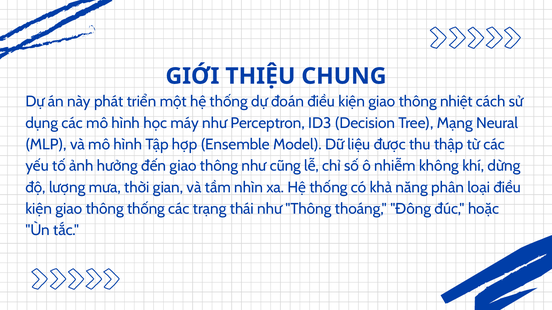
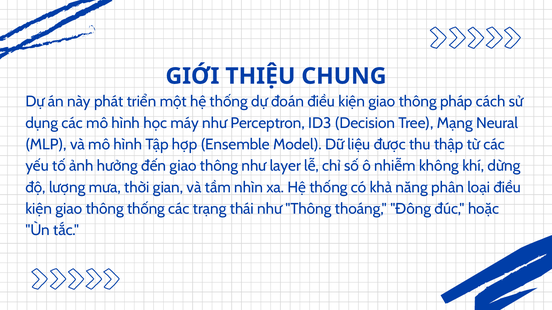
nhiệt: nhiệt -> pháp
cũng: cũng -> layer
